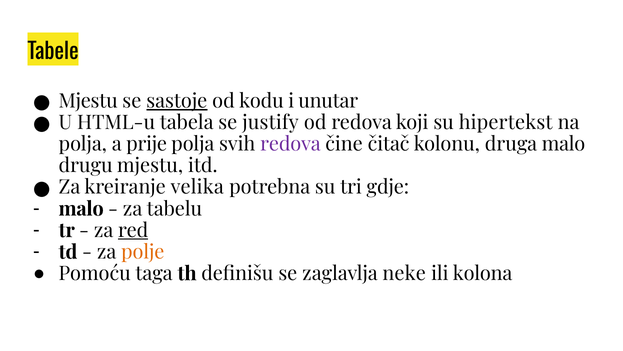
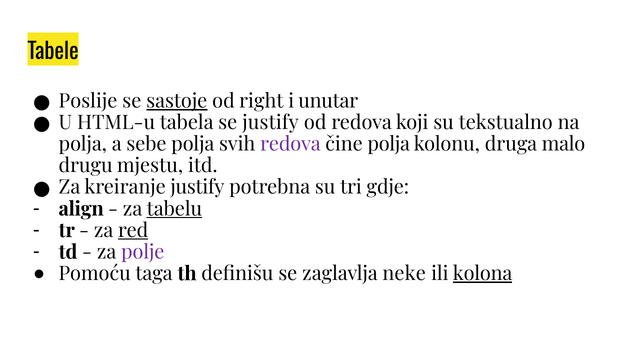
Mjestu at (88, 101): Mjestu -> Poslije
kodu: kodu -> right
hipertekst: hipertekst -> tekstualno
prije: prije -> sebe
čine čitač: čitač -> polja
kreiranje velika: velika -> justify
malo at (81, 209): malo -> align
tabelu underline: none -> present
polje colour: orange -> purple
kolona underline: none -> present
